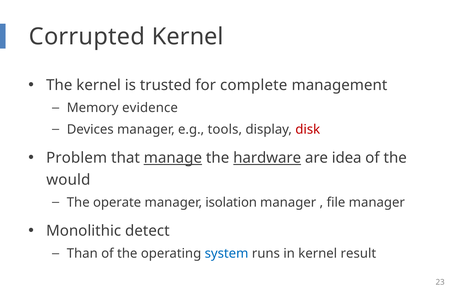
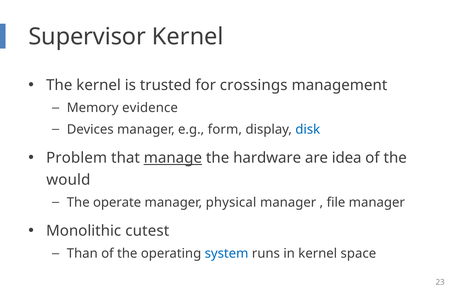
Corrupted: Corrupted -> Supervisor
complete: complete -> crossings
tools: tools -> form
disk colour: red -> blue
hardware underline: present -> none
isolation: isolation -> physical
detect: detect -> cutest
result: result -> space
